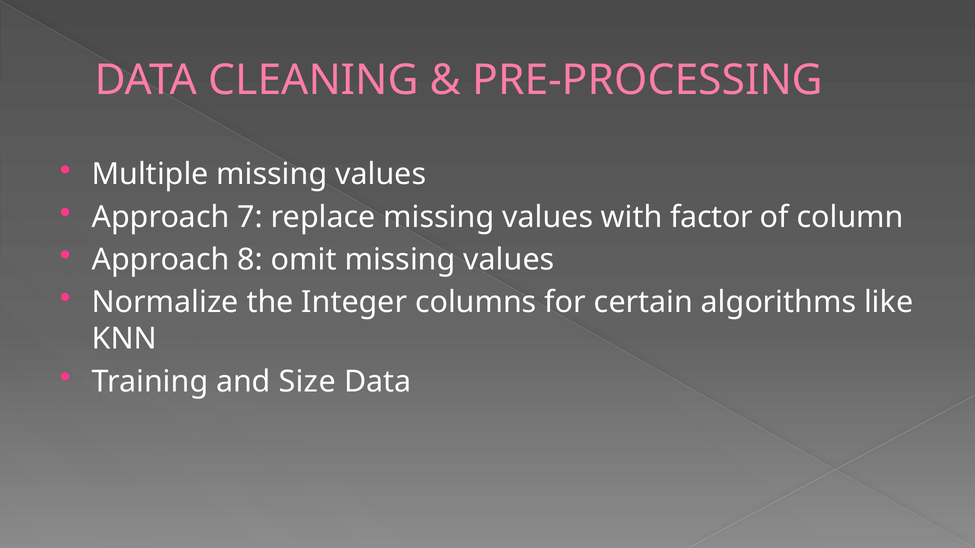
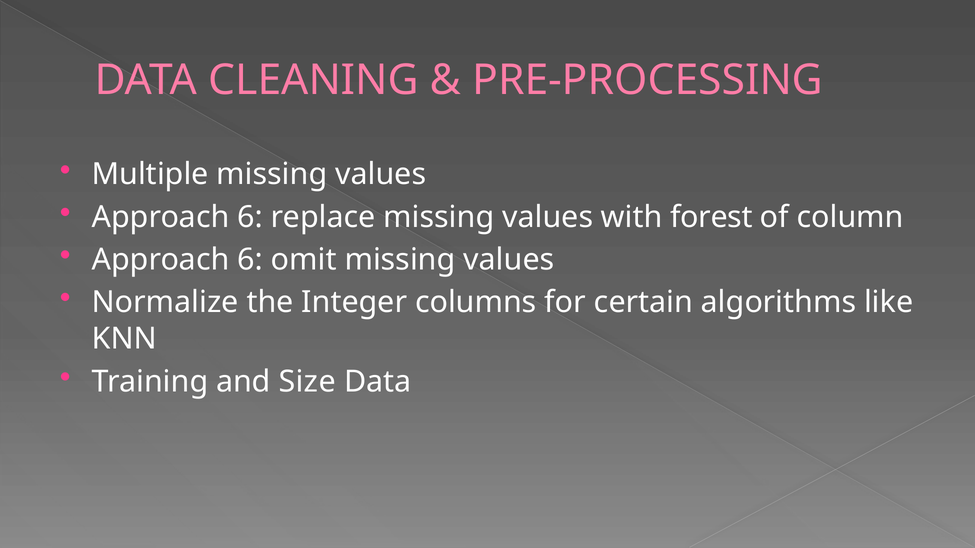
7 at (250, 217): 7 -> 6
factor: factor -> forest
8 at (250, 260): 8 -> 6
